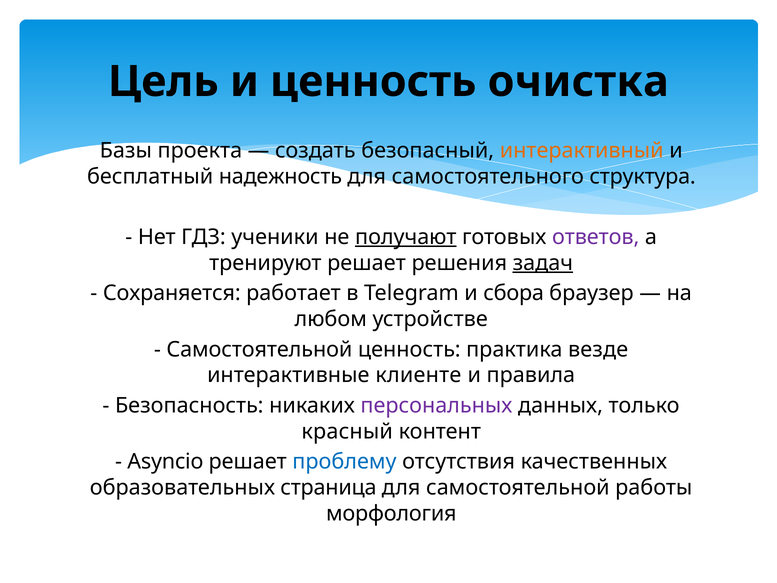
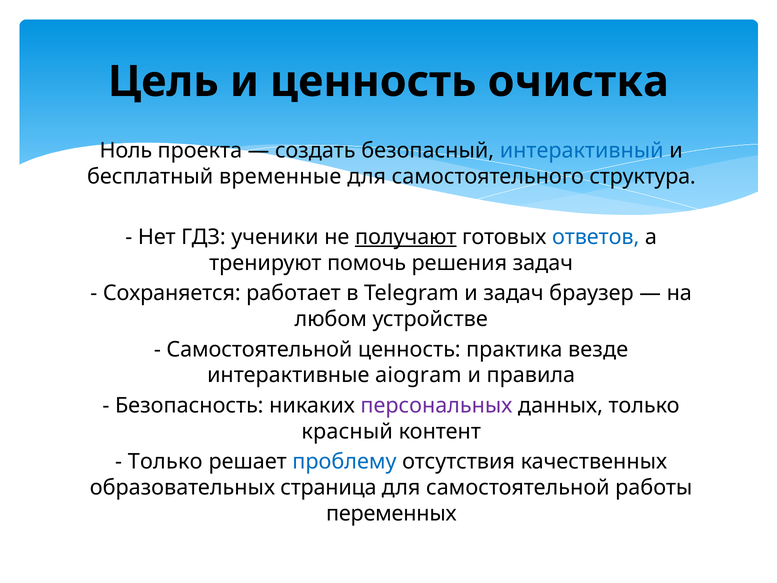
Базы: Базы -> Ноль
интерактивный colour: orange -> blue
надежность: надежность -> временные
ответов colour: purple -> blue
тренируют решает: решает -> помочь
задач at (543, 263) underline: present -> none
и сбора: сбора -> задач
клиенте: клиенте -> aiogram
Asyncio at (165, 462): Asyncio -> Только
морфология: морфология -> переменных
